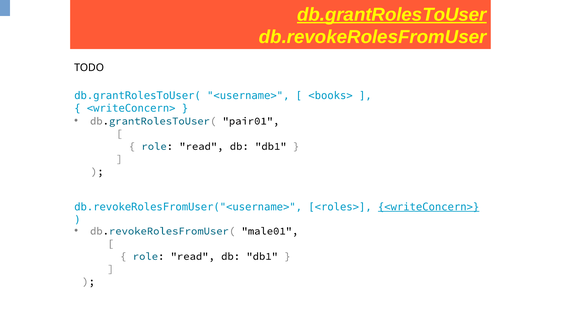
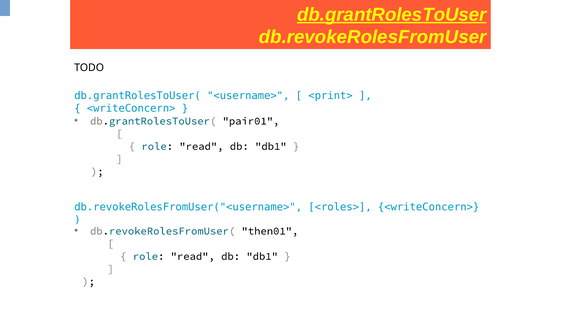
<books>: <books> -> <print>
<writeConcern> at (429, 207) underline: present -> none
male01: male01 -> then01
